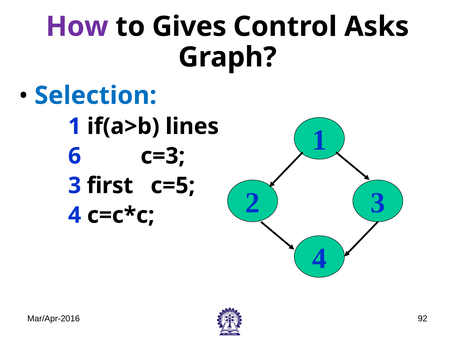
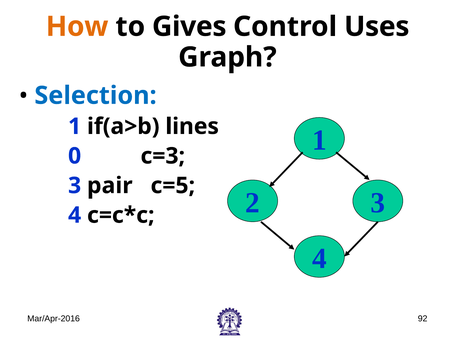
How colour: purple -> orange
Asks: Asks -> Uses
6: 6 -> 0
first: first -> pair
